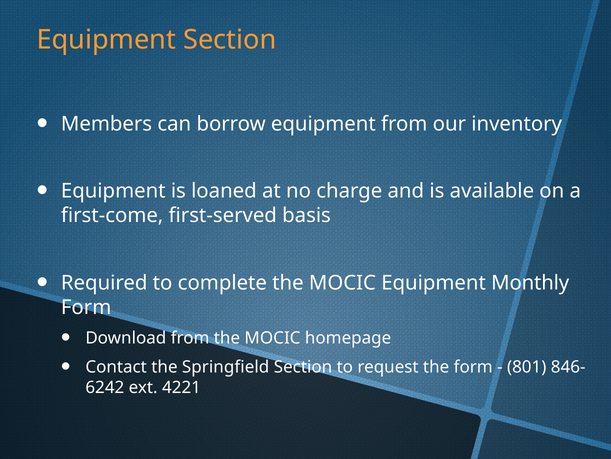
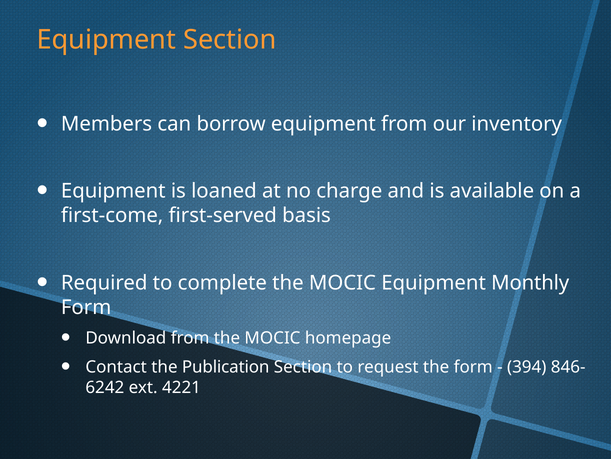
Springfield: Springfield -> Publication
801: 801 -> 394
